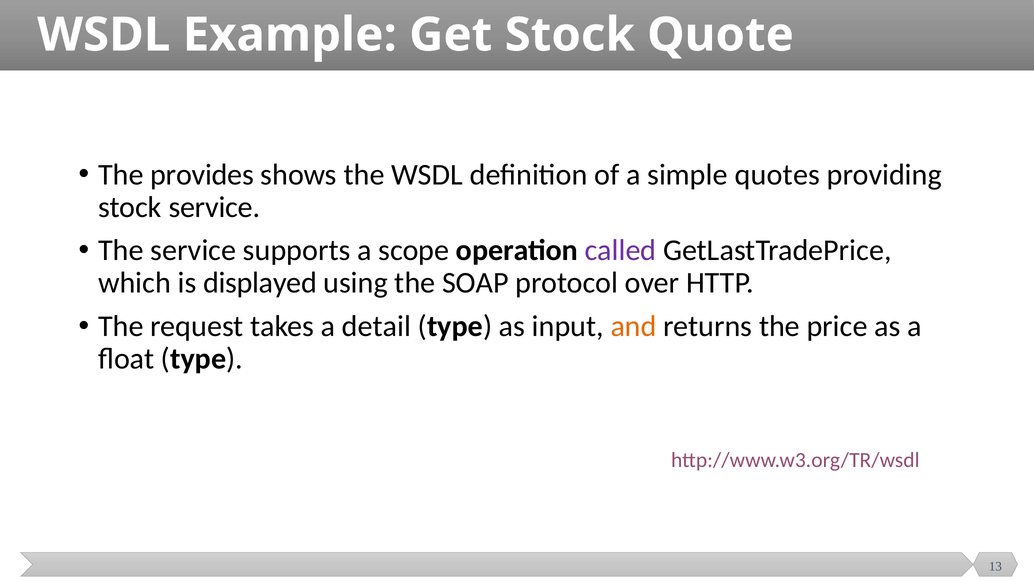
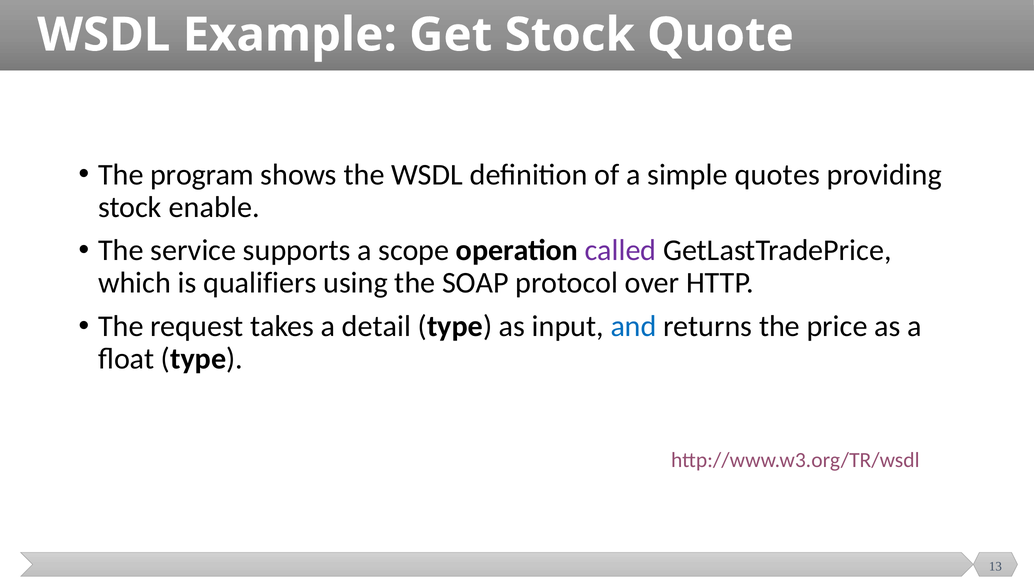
provides: provides -> program
stock service: service -> enable
displayed: displayed -> qualifiers
and colour: orange -> blue
